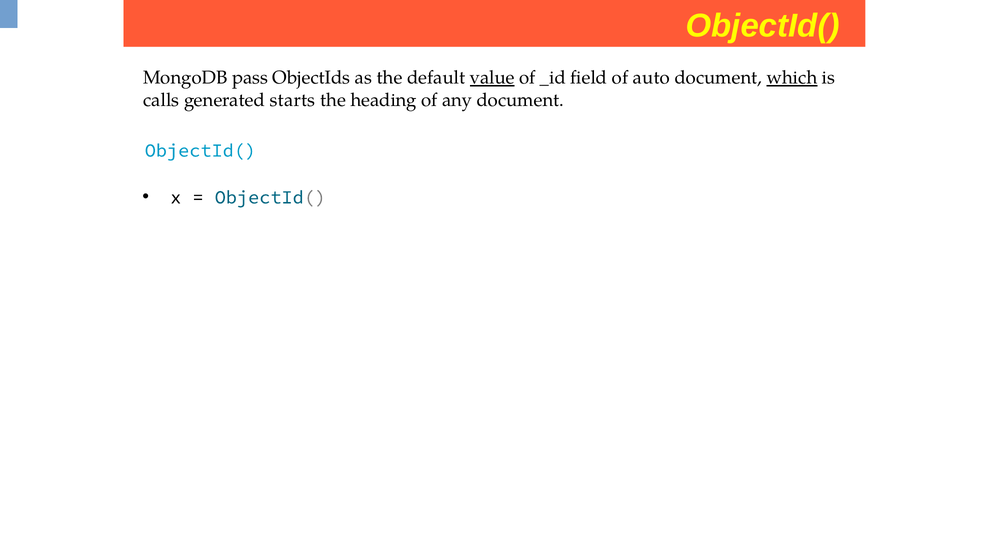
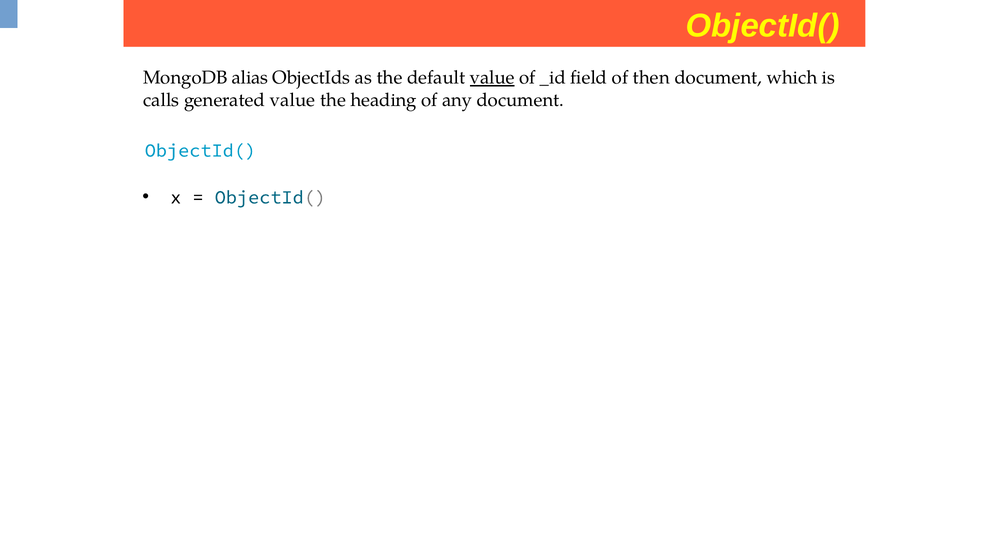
pass: pass -> alias
auto: auto -> then
which underline: present -> none
generated starts: starts -> value
